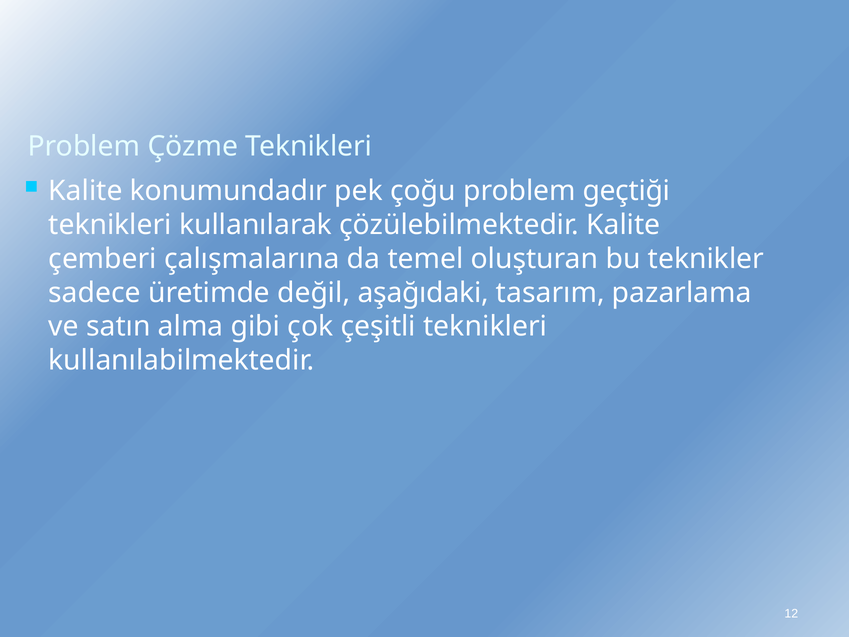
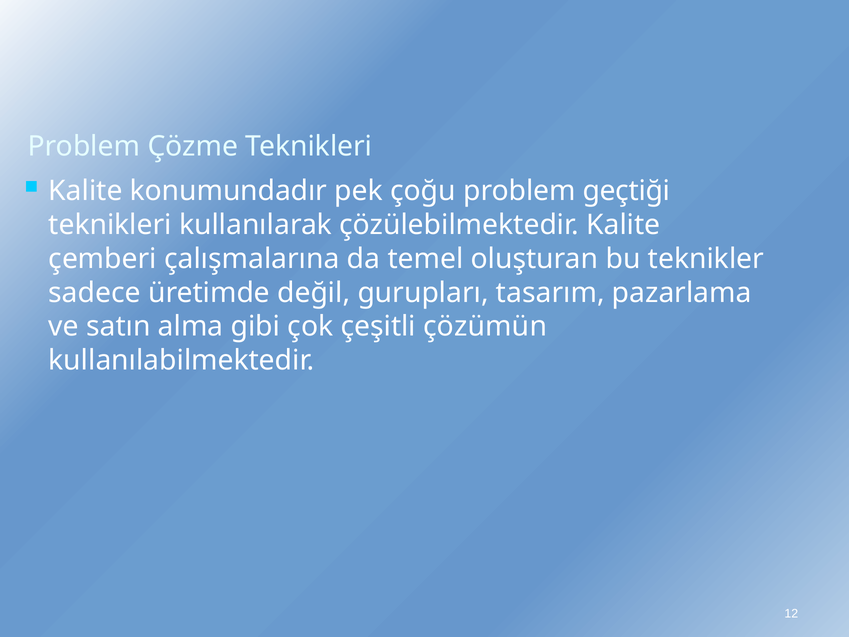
aşağıdaki: aşağıdaki -> gurupları
çeşitli teknikleri: teknikleri -> çözümün
